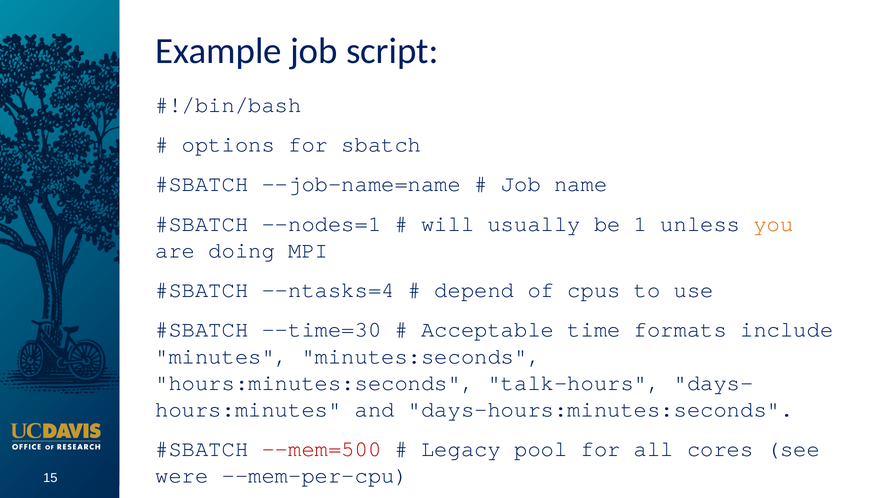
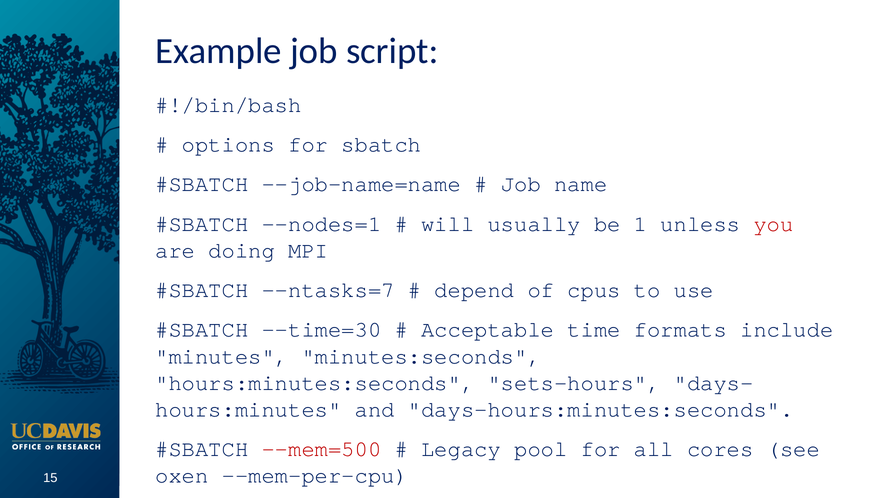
you colour: orange -> red
--ntasks=4: --ntasks=4 -> --ntasks=7
talk-hours: talk-hours -> sets-hours
were: were -> oxen
